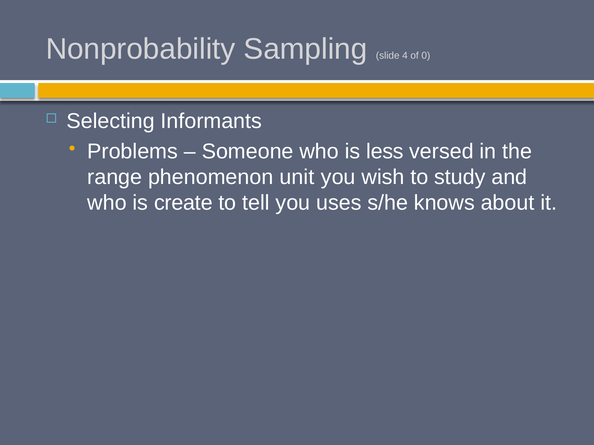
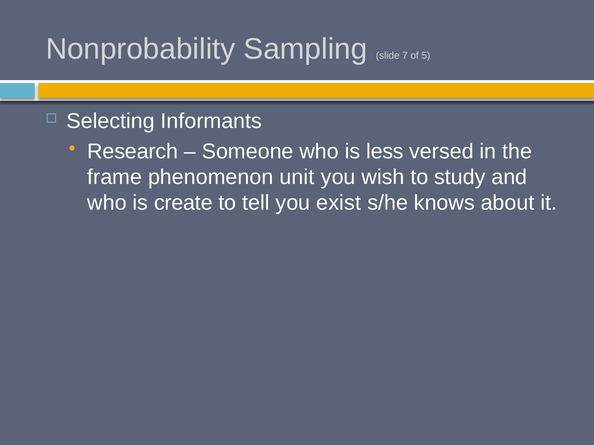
4: 4 -> 7
0: 0 -> 5
Problems: Problems -> Research
range: range -> frame
uses: uses -> exist
